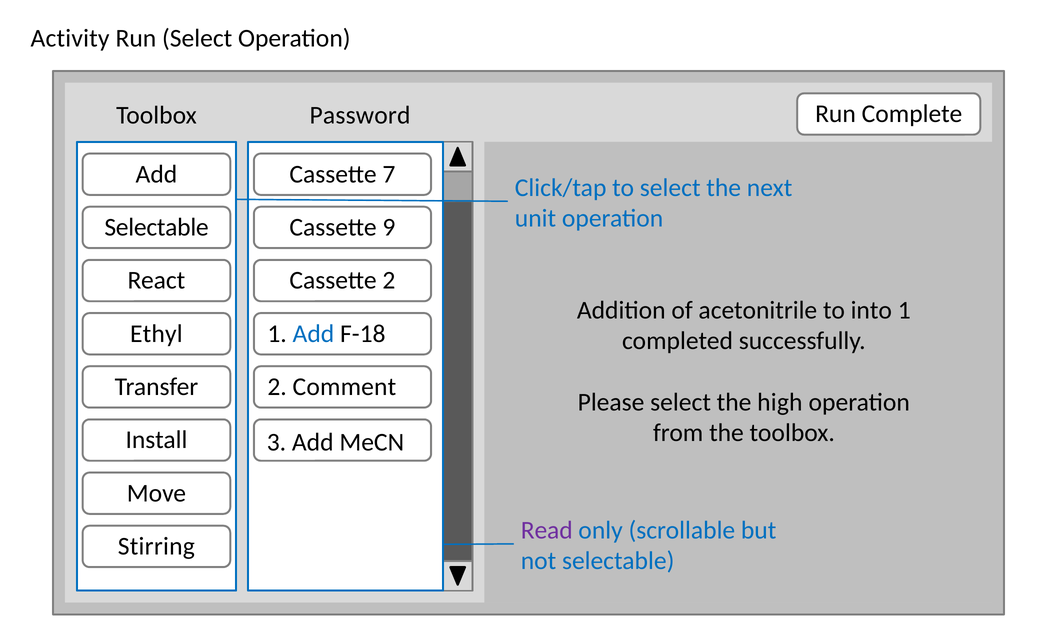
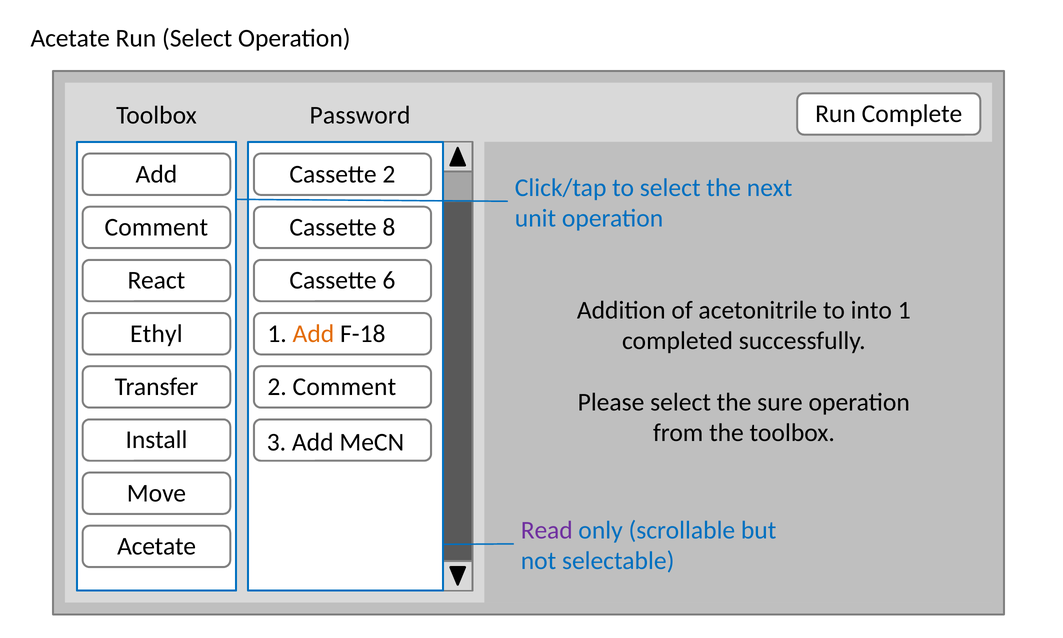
Activity at (70, 38): Activity -> Acetate
Cassette 7: 7 -> 2
Selectable at (157, 227): Selectable -> Comment
9: 9 -> 8
Cassette 2: 2 -> 6
Add at (313, 334) colour: blue -> orange
high: high -> sure
Stirring at (156, 546): Stirring -> Acetate
